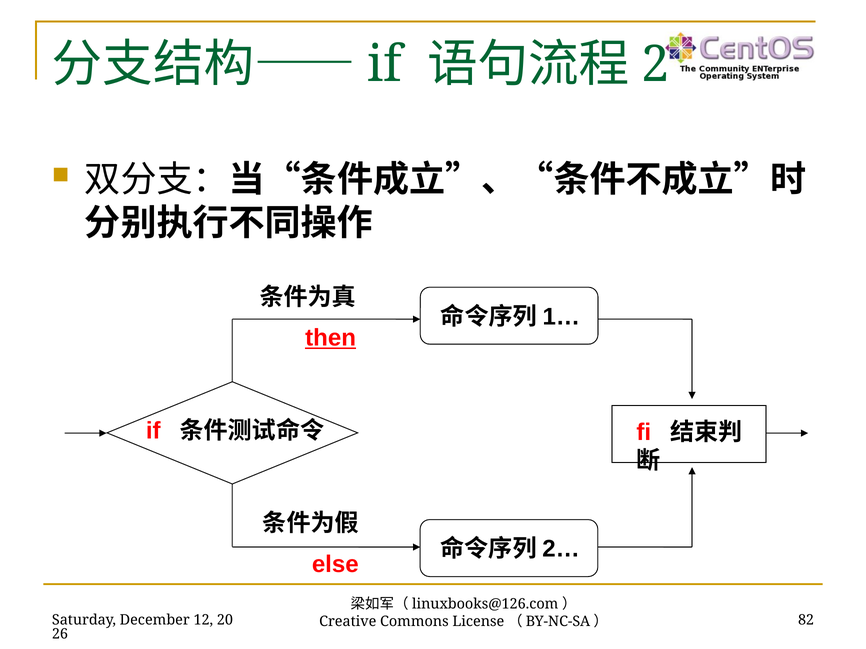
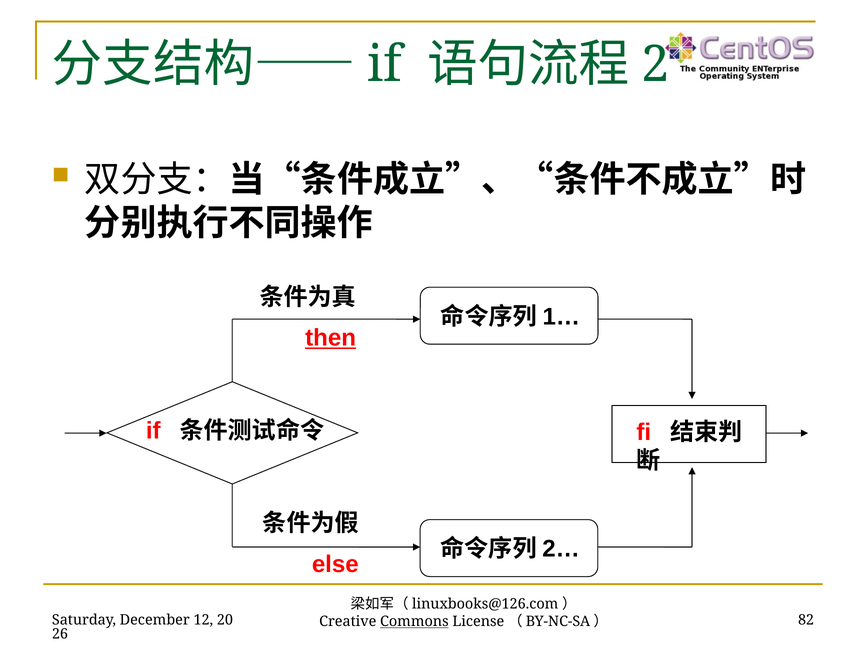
Commons underline: none -> present
